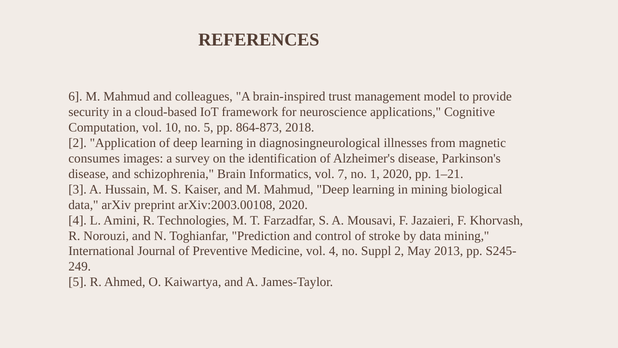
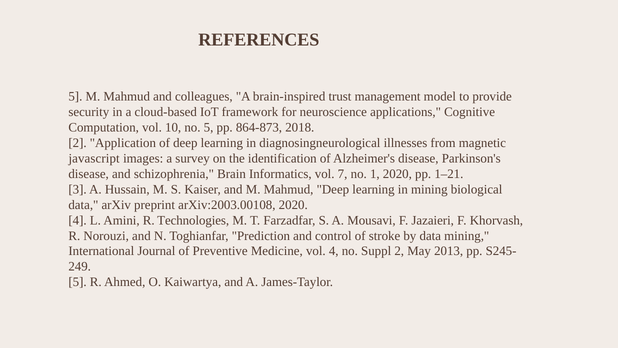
6 at (75, 96): 6 -> 5
consumes: consumes -> javascript
